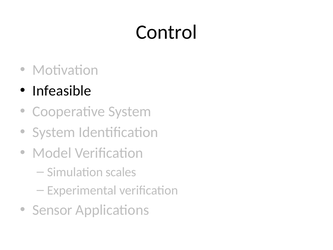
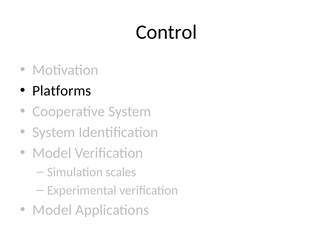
Infeasible: Infeasible -> Platforms
Sensor at (52, 210): Sensor -> Model
